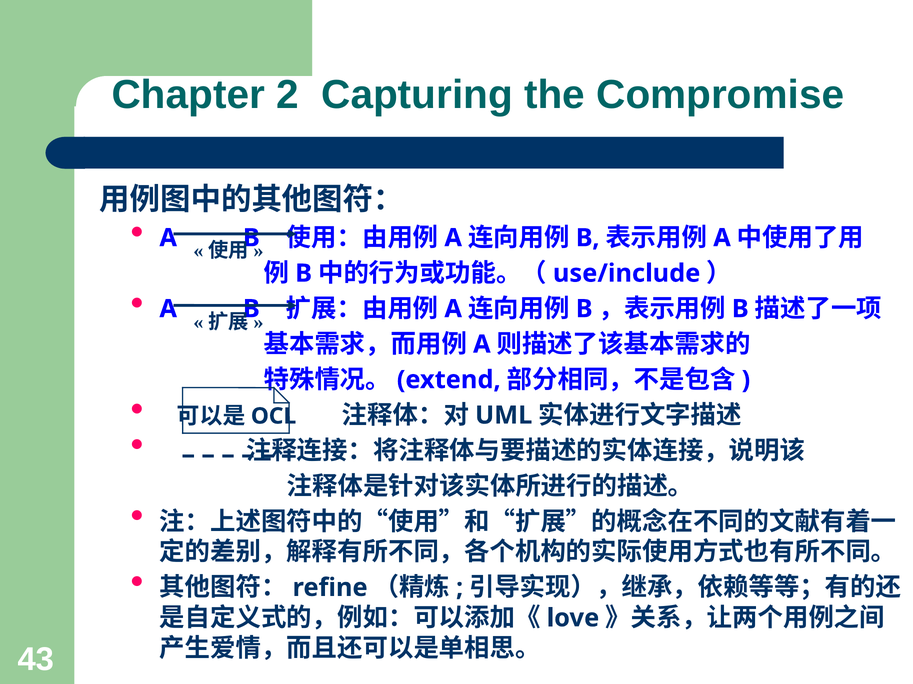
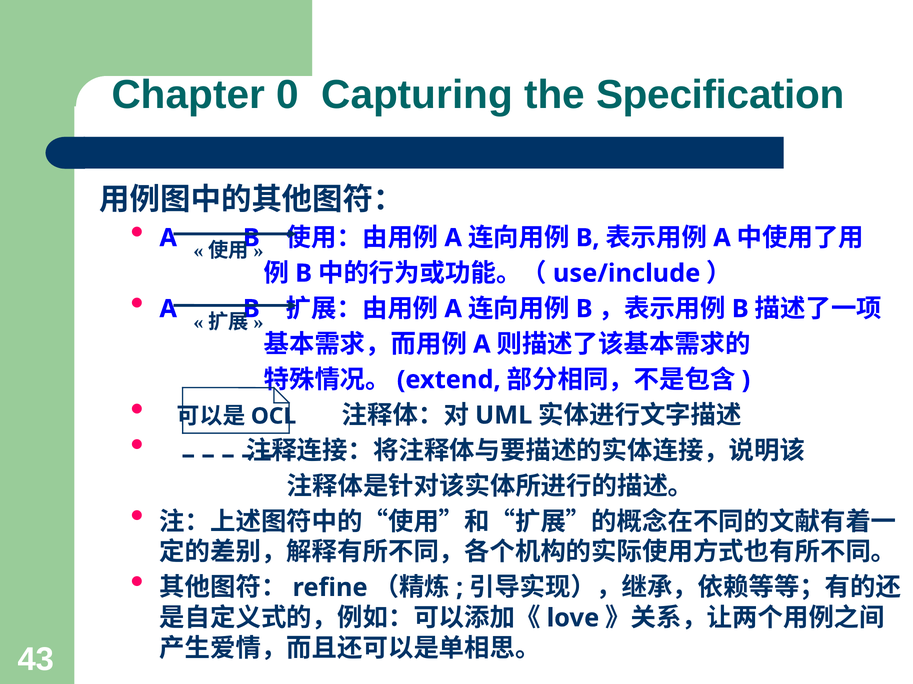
2: 2 -> 0
Compromise: Compromise -> Specification
